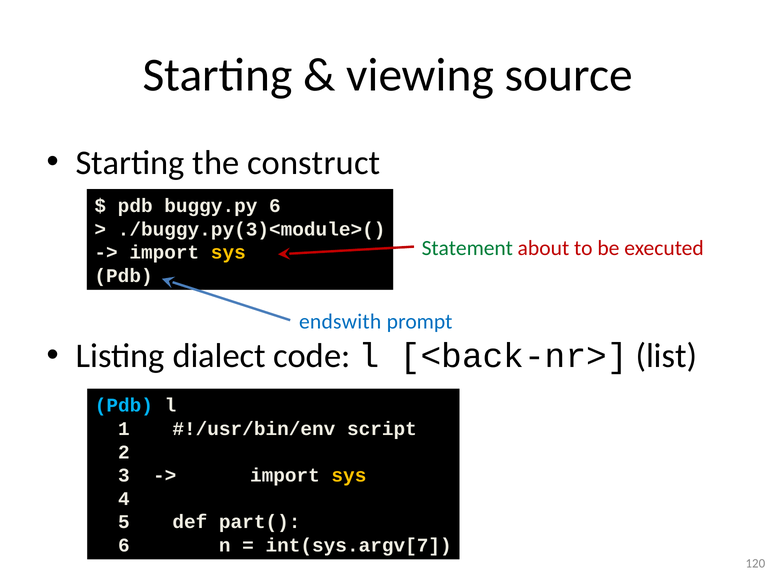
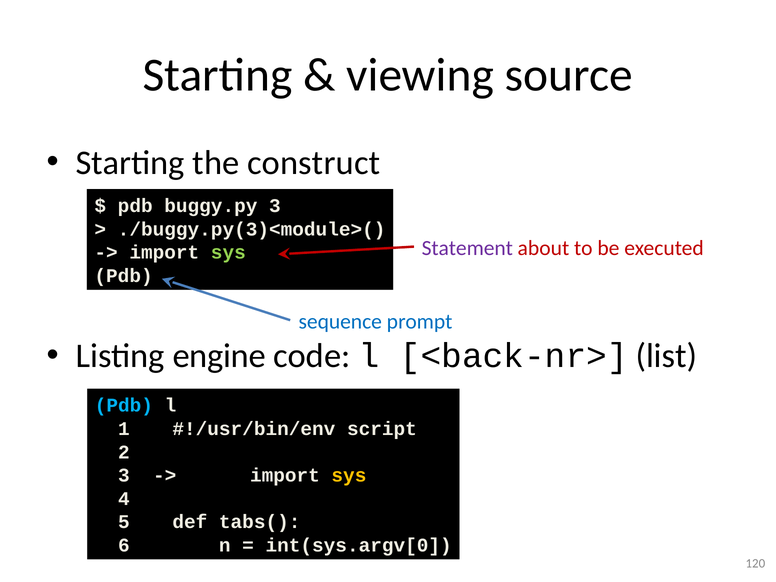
buggy.py 6: 6 -> 3
Statement colour: green -> purple
sys at (228, 252) colour: yellow -> light green
endswith: endswith -> sequence
dialect: dialect -> engine
part(: part( -> tabs(
int(sys.argv[7: int(sys.argv[7 -> int(sys.argv[0
